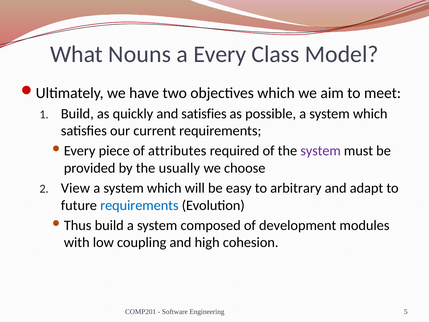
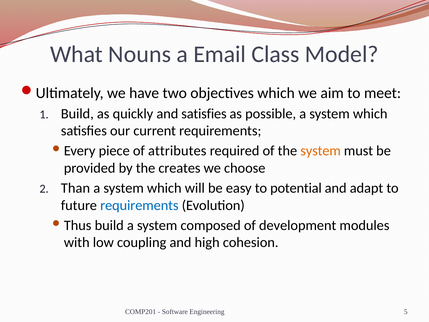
Every: Every -> Email
system at (321, 151) colour: purple -> orange
usually: usually -> creates
View: View -> Than
arbitrary: arbitrary -> potential
